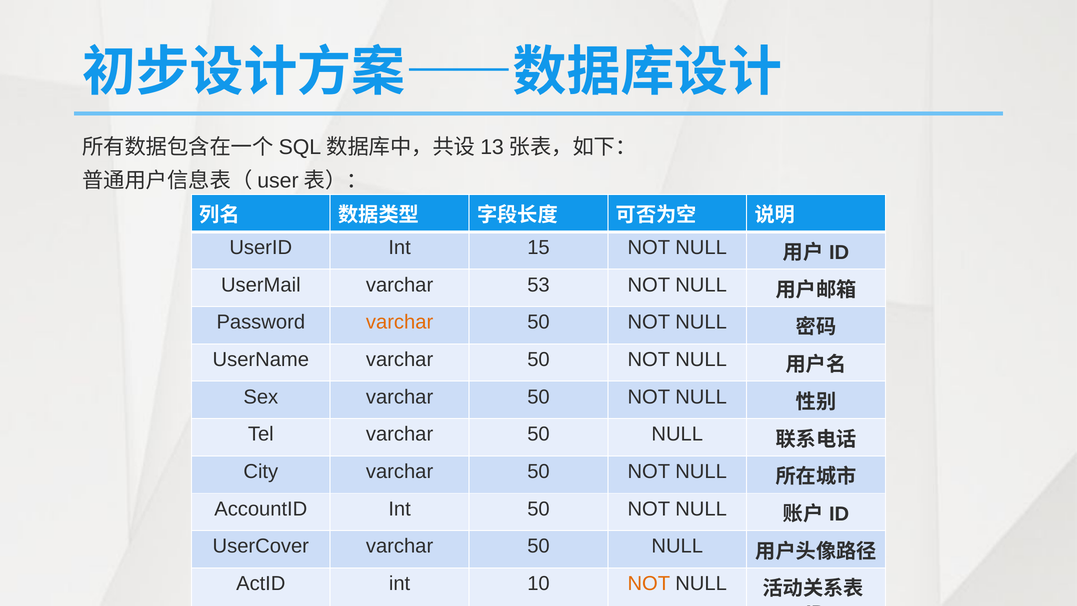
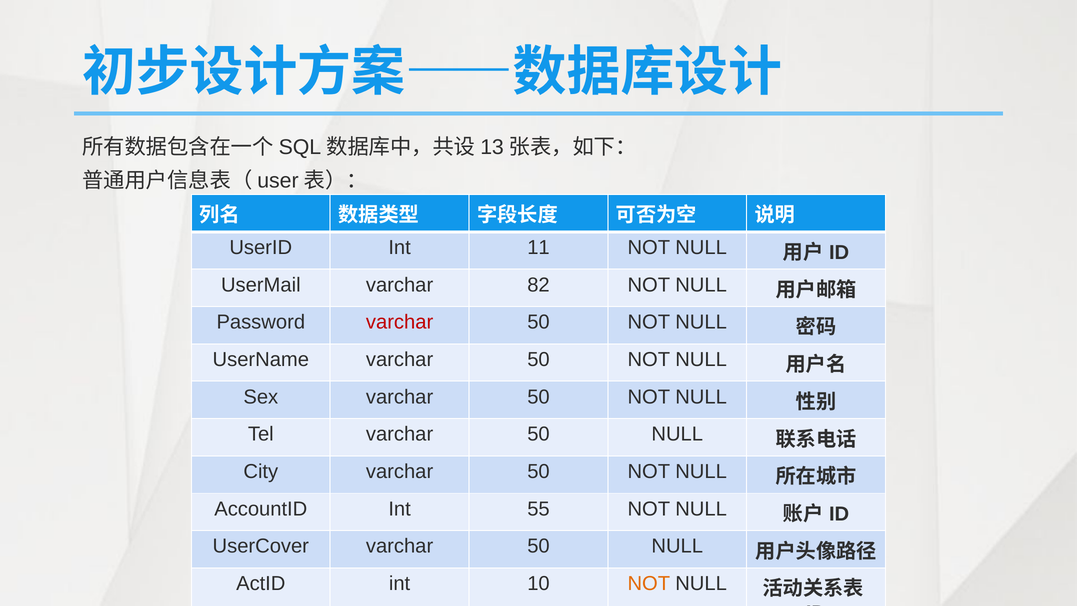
15: 15 -> 11
53: 53 -> 82
varchar at (400, 322) colour: orange -> red
Int 50: 50 -> 55
